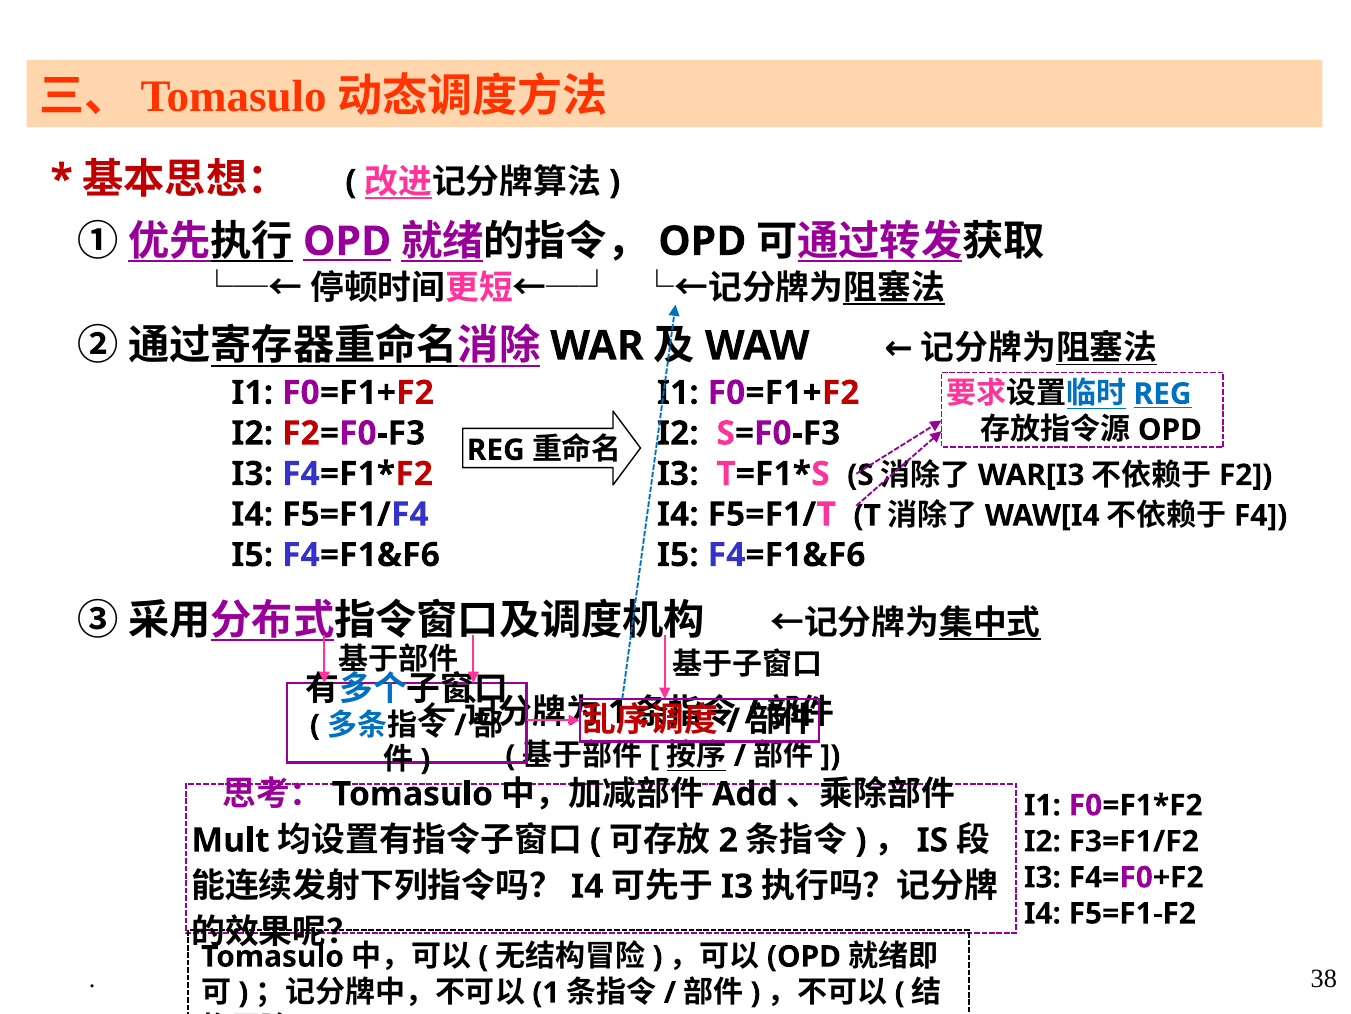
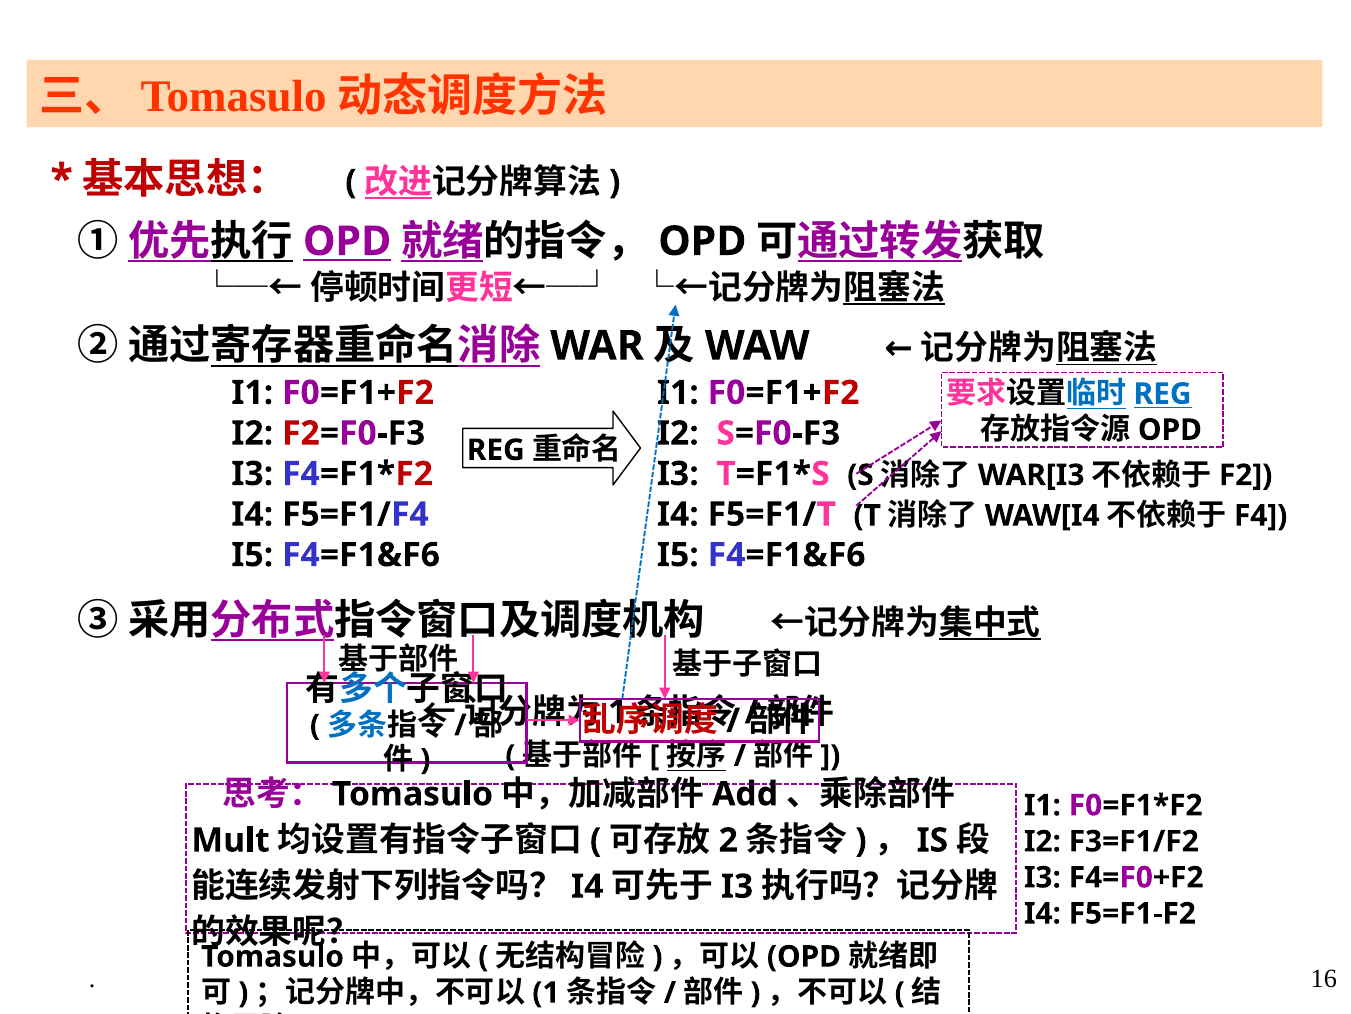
38: 38 -> 16
